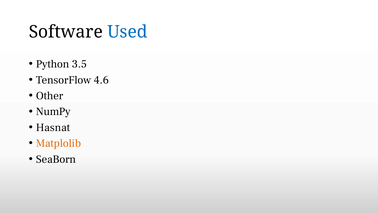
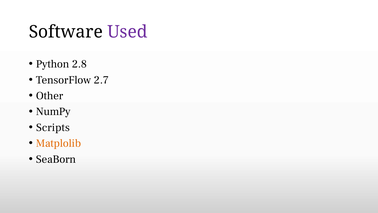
Used colour: blue -> purple
3.5: 3.5 -> 2.8
4.6: 4.6 -> 2.7
Hasnat: Hasnat -> Scripts
